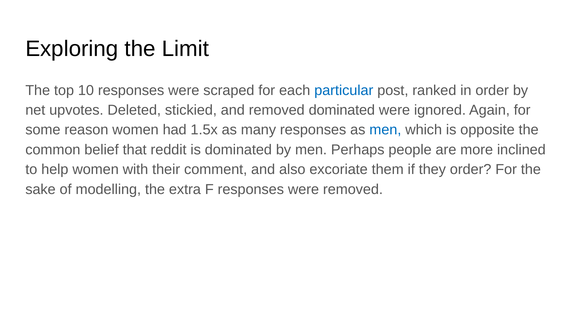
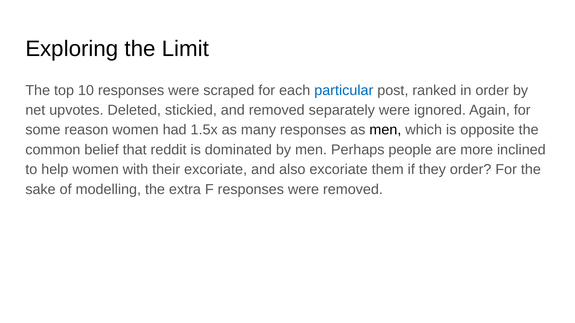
removed dominated: dominated -> separately
men at (385, 130) colour: blue -> black
their comment: comment -> excoriate
